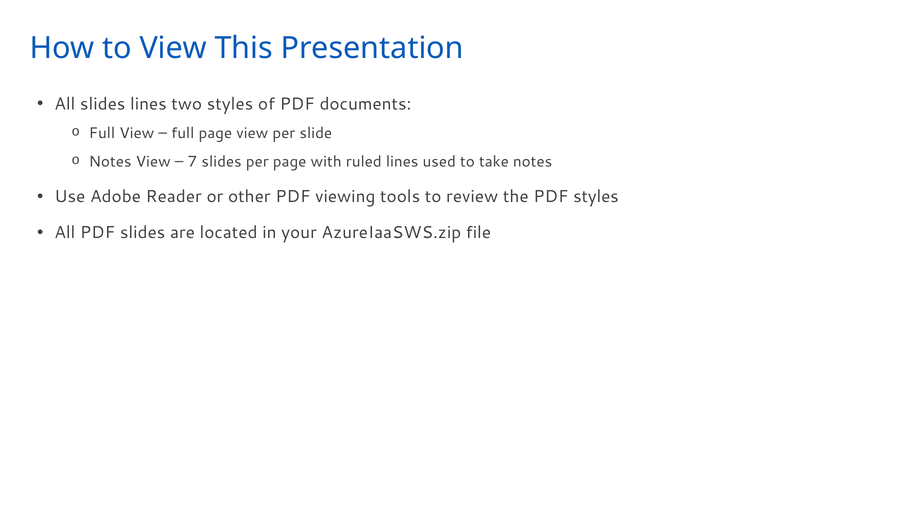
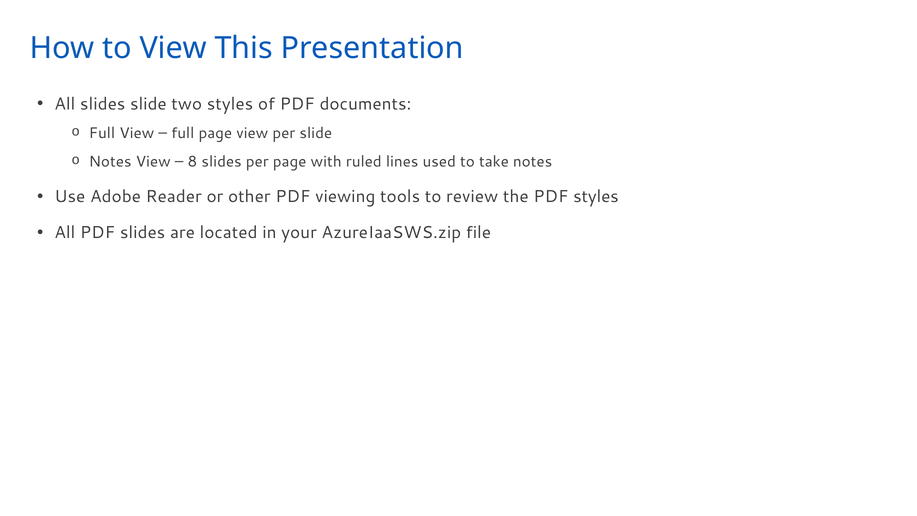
slides lines: lines -> slide
7: 7 -> 8
